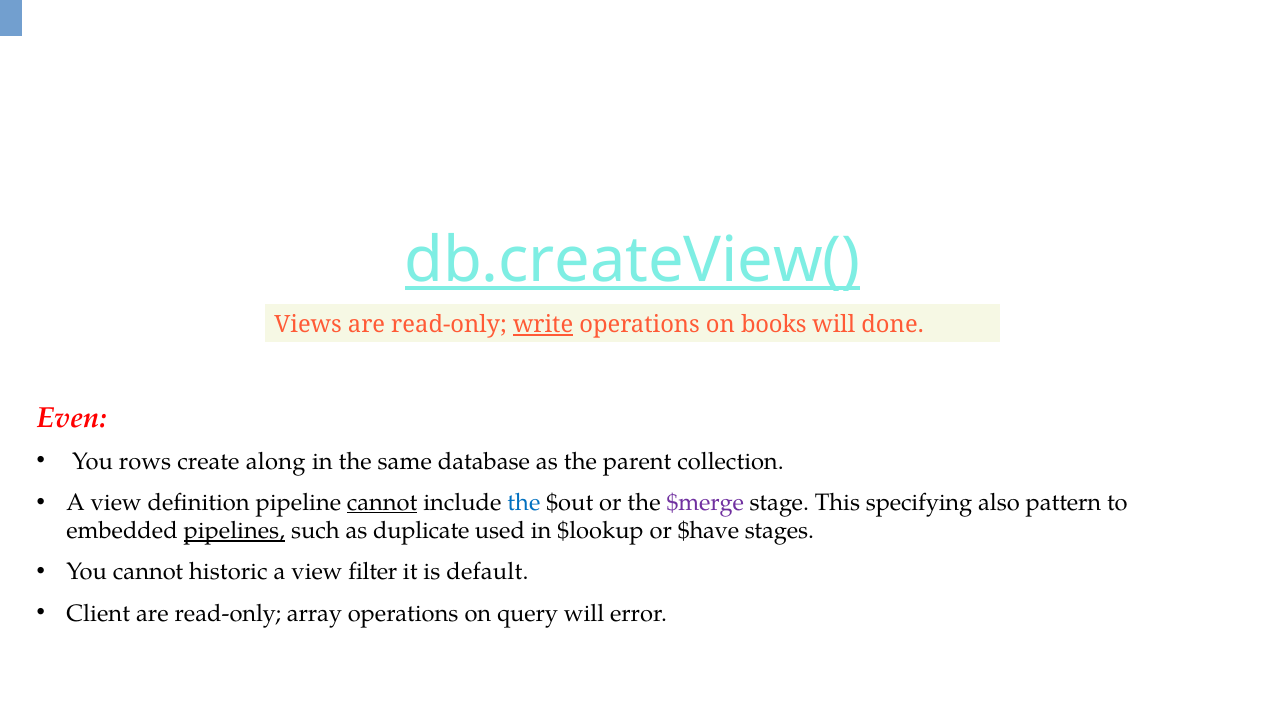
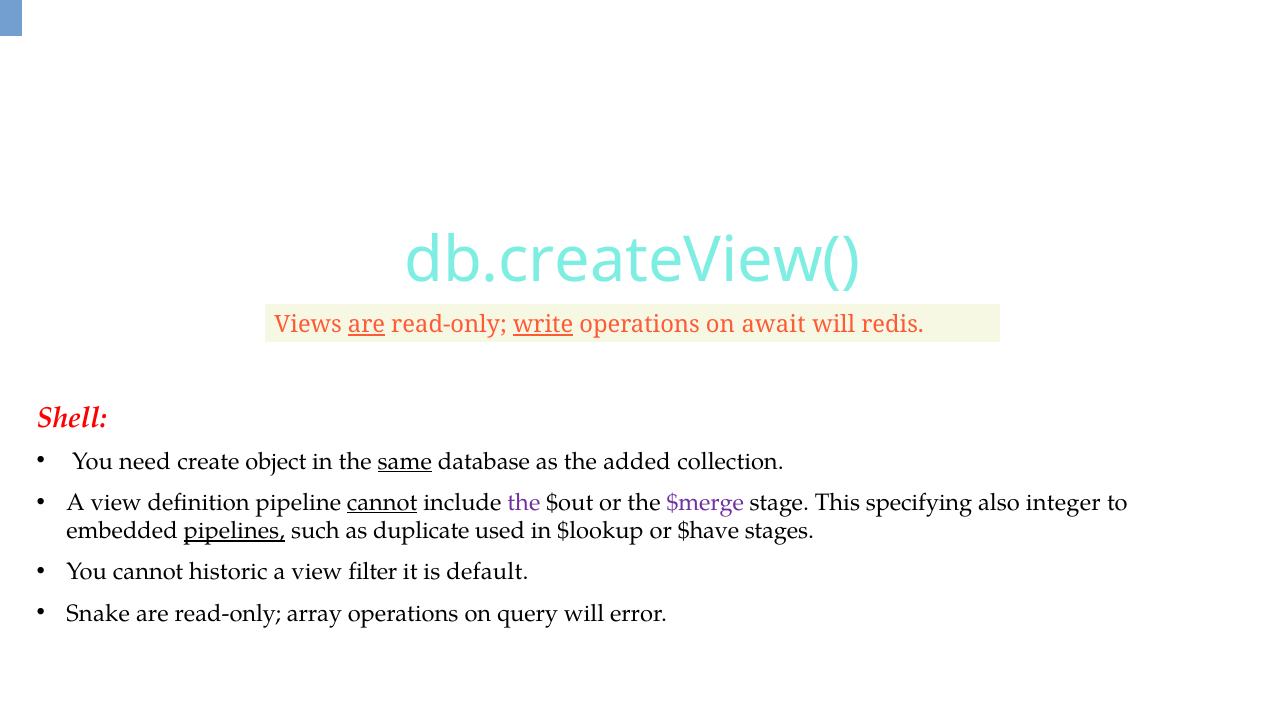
db.createView( underline: present -> none
are at (367, 324) underline: none -> present
books: books -> await
done: done -> redis
Even: Even -> Shell
rows: rows -> need
along: along -> object
same underline: none -> present
parent: parent -> added
the at (524, 502) colour: blue -> purple
pattern: pattern -> integer
Client: Client -> Snake
